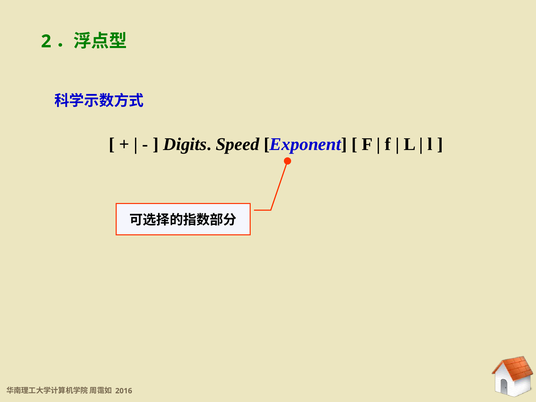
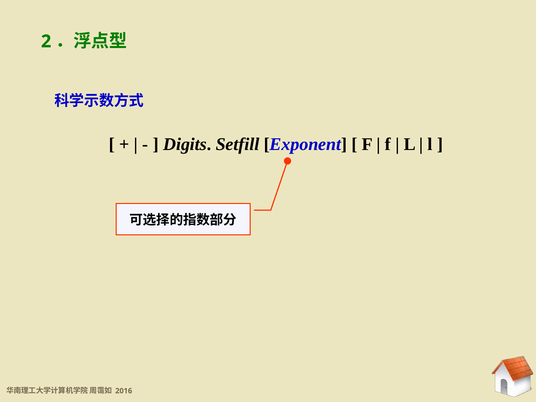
Speed: Speed -> Setfill
